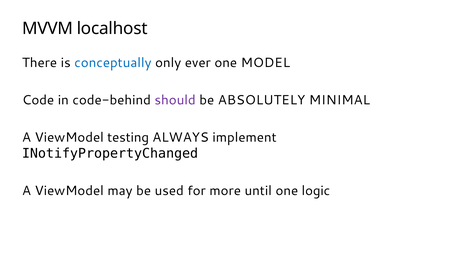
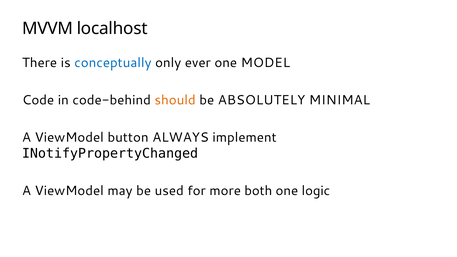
should colour: purple -> orange
testing: testing -> button
until: until -> both
